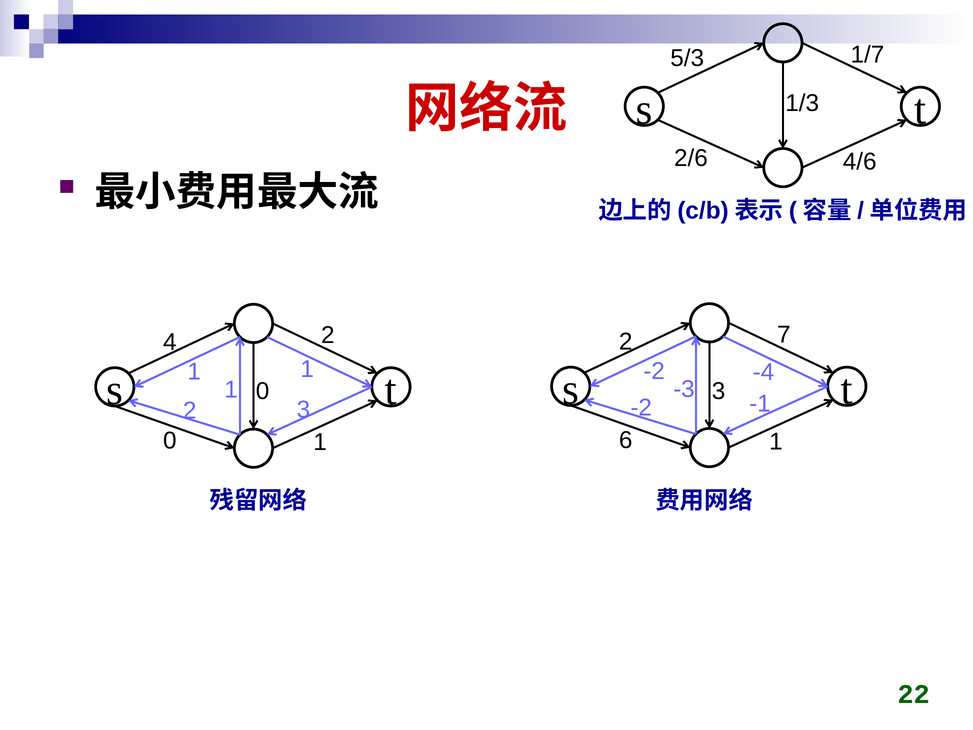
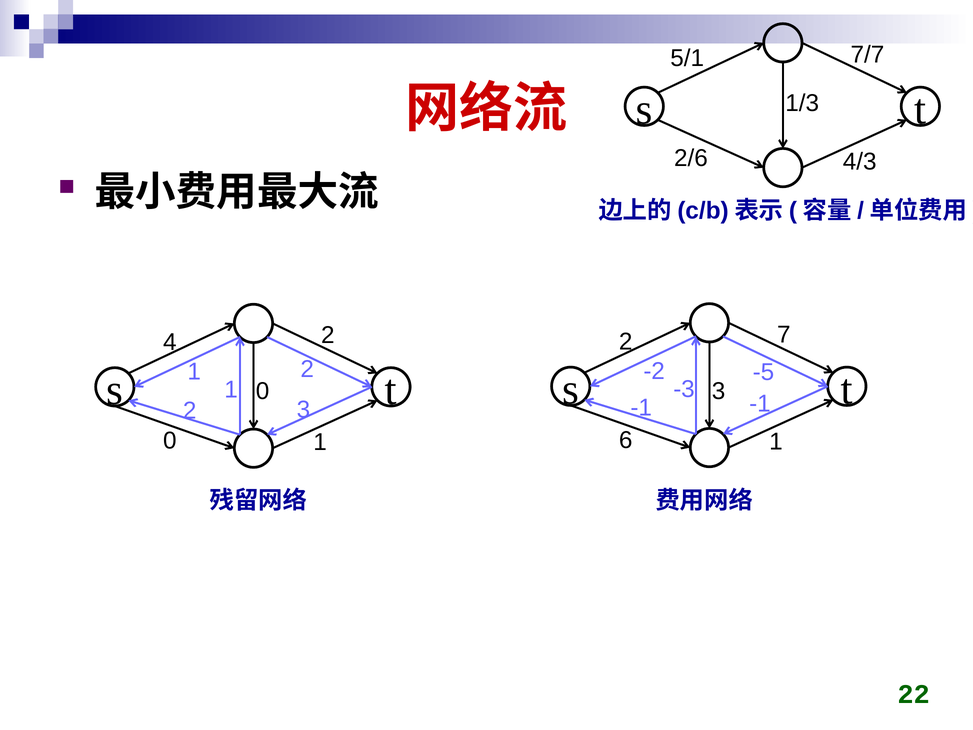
1/7: 1/7 -> 7/7
5/3: 5/3 -> 5/1
4/6: 4/6 -> 4/3
-4: -4 -> -5
1 at (307, 369): 1 -> 2
-2 at (641, 408): -2 -> -1
